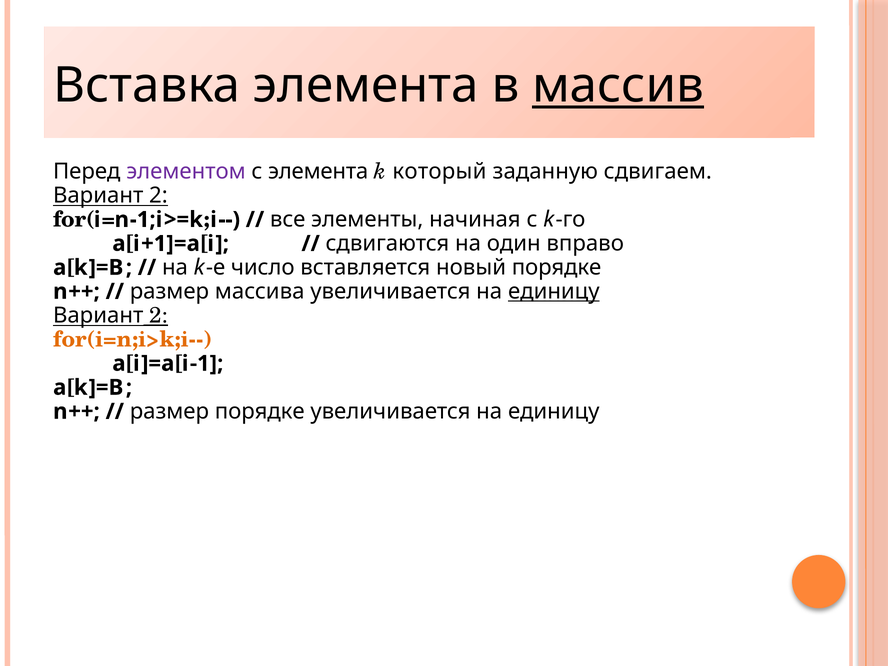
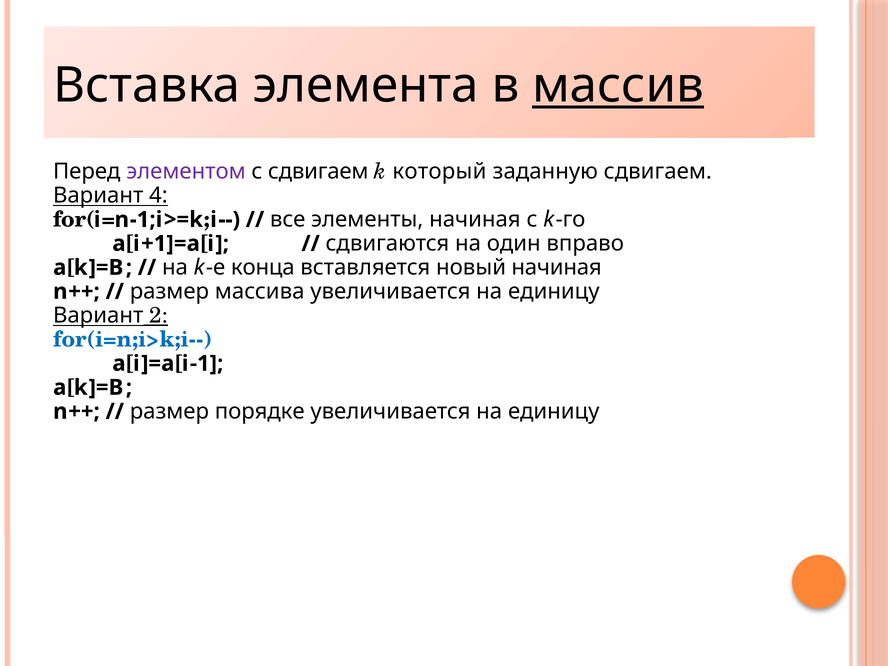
с элемента: элемента -> сдвигаем
2 at (158, 196): 2 -> 4
число: число -> конца
новый порядке: порядке -> начиная
единицу at (554, 292) underline: present -> none
for(i=n;i>k;i-- colour: orange -> blue
